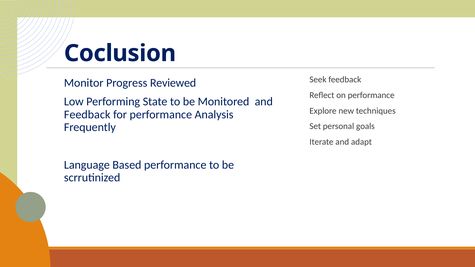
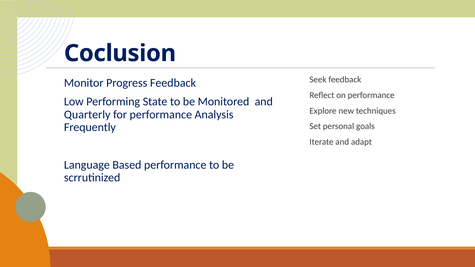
Progress Reviewed: Reviewed -> Feedback
Feedback at (87, 115): Feedback -> Quarterly
